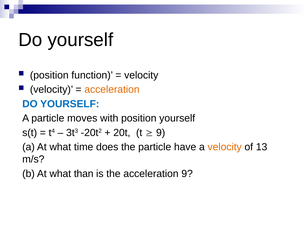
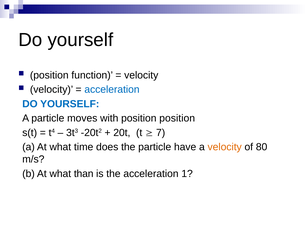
acceleration at (112, 89) colour: orange -> blue
position yourself: yourself -> position
9 at (161, 132): 9 -> 7
13: 13 -> 80
acceleration 9: 9 -> 1
